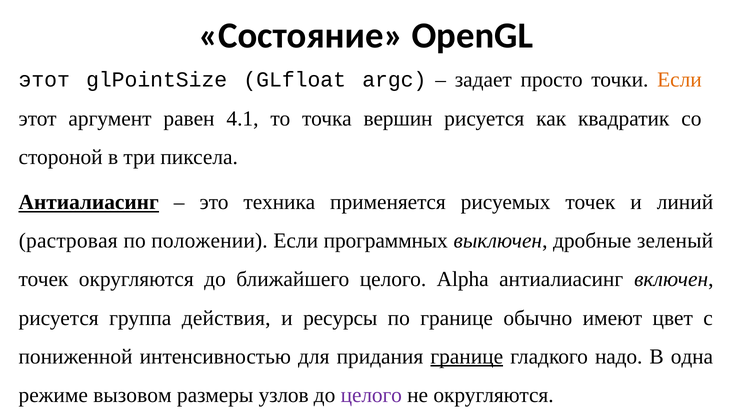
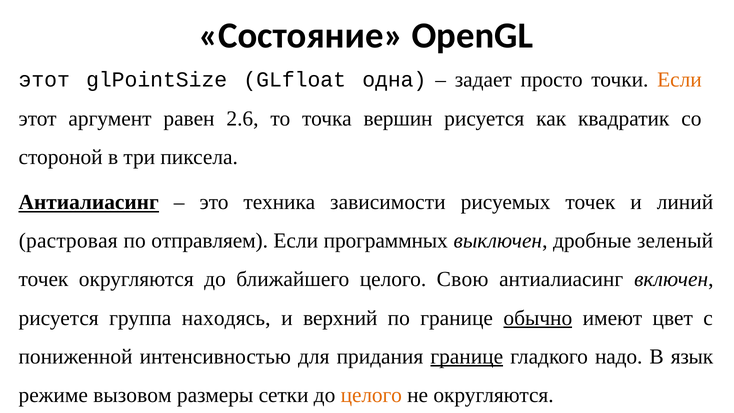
argc: argc -> одна
4.1: 4.1 -> 2.6
применяется: применяется -> зависимости
положении: положении -> отправляем
Alpha: Alpha -> Свою
действия: действия -> находясь
ресурсы: ресурсы -> верхний
обычно underline: none -> present
одна: одна -> язык
узлов: узлов -> сетки
целого at (371, 395) colour: purple -> orange
